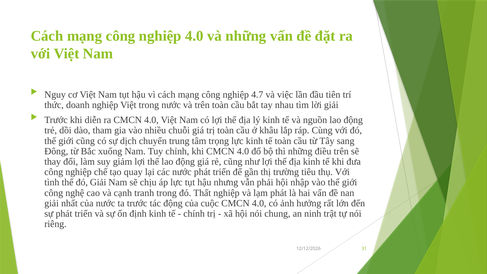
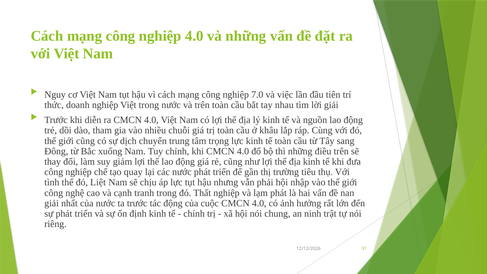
4.7: 4.7 -> 7.0
đó Giải: Giải -> Liệt
